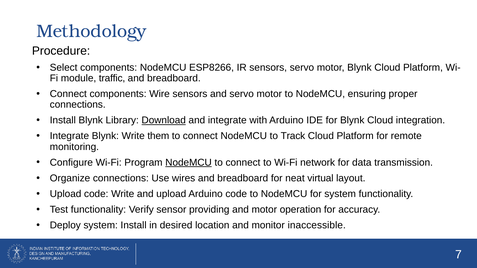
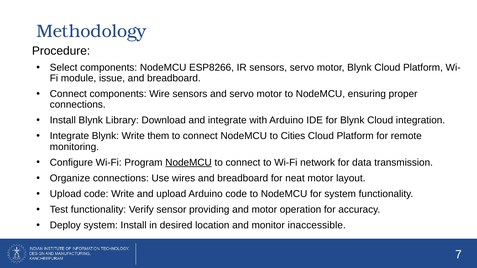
traffic: traffic -> issue
Download underline: present -> none
Track: Track -> Cities
neat virtual: virtual -> motor
